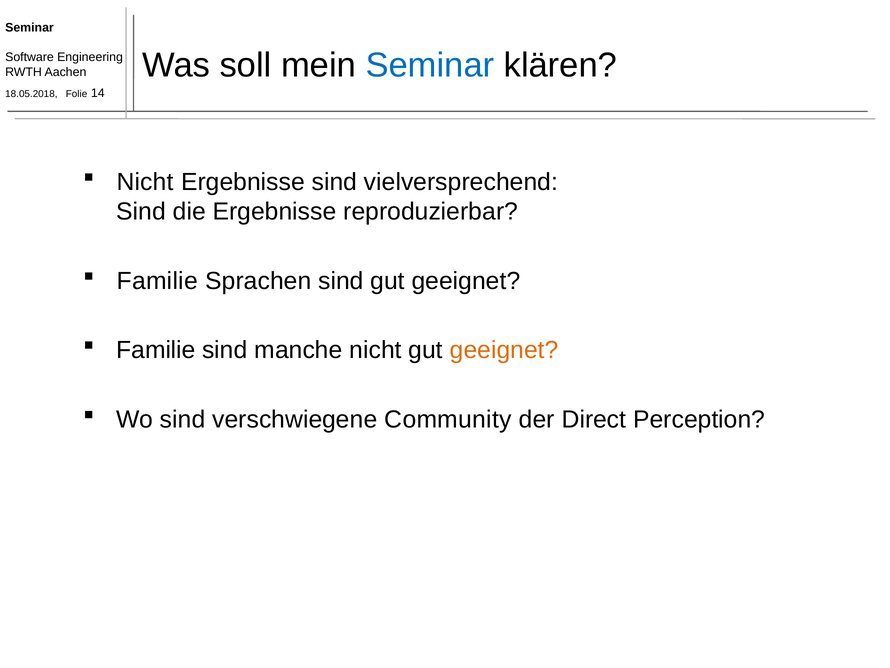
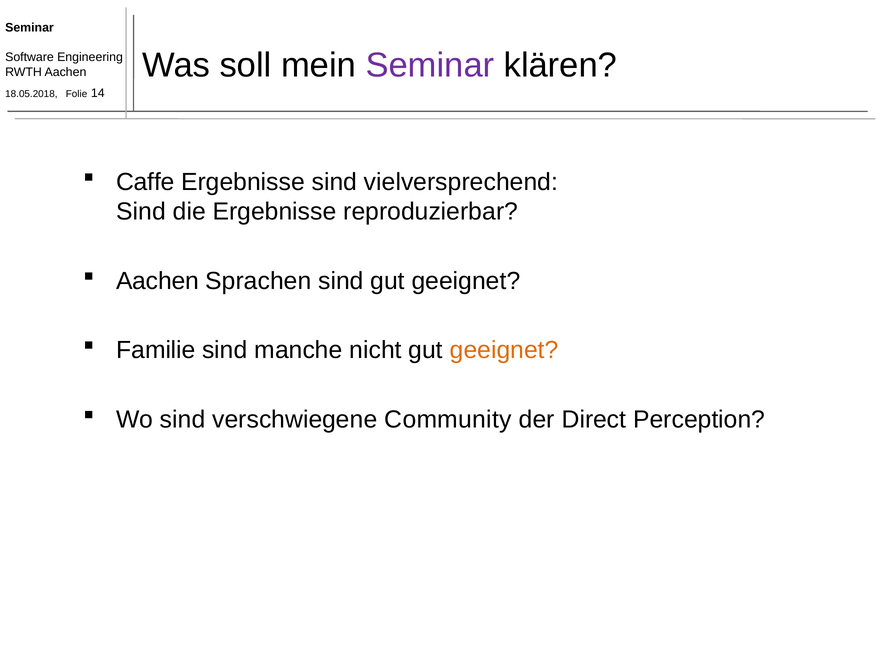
Seminar at (430, 65) colour: blue -> purple
Nicht at (145, 182): Nicht -> Caffe
Familie at (157, 281): Familie -> Aachen
